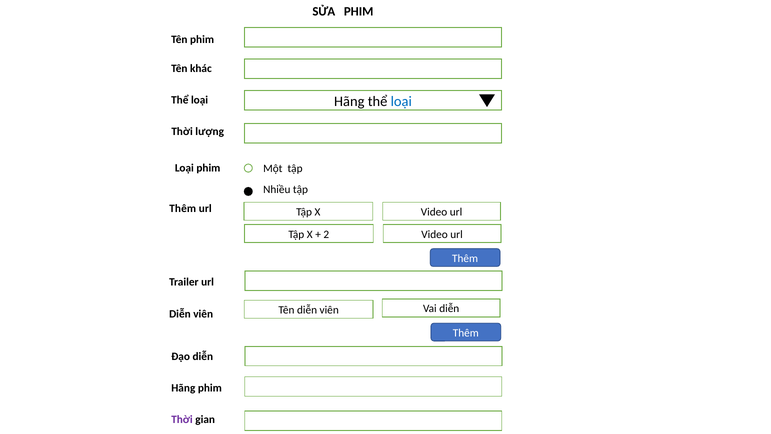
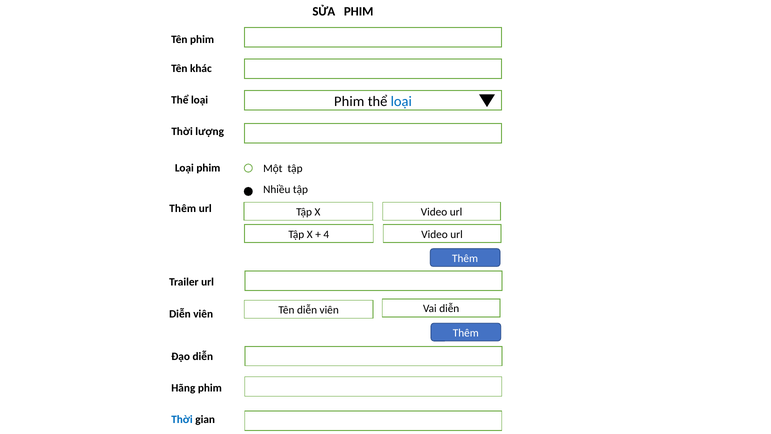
Hãng at (349, 101): Hãng -> Phim
2: 2 -> 4
Thời at (182, 419) colour: purple -> blue
